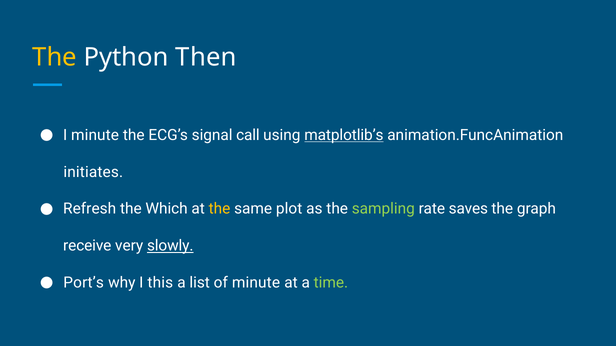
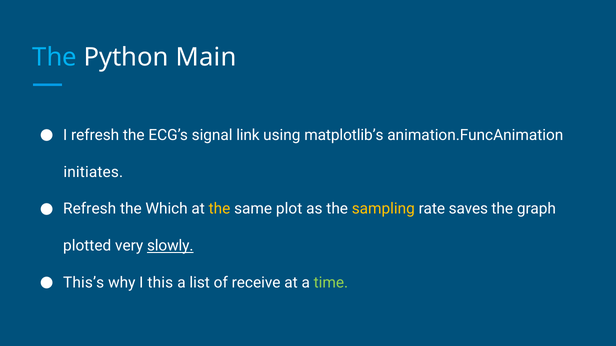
The at (55, 57) colour: yellow -> light blue
Then: Then -> Main
I minute: minute -> refresh
call: call -> link
matplotlib’s underline: present -> none
sampling colour: light green -> yellow
receive: receive -> plotted
Port’s: Port’s -> This’s
of minute: minute -> receive
